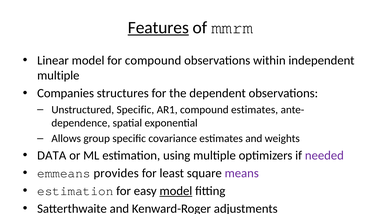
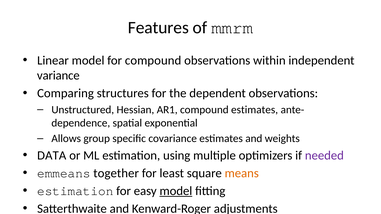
Features underline: present -> none
multiple at (58, 76): multiple -> variance
Companies: Companies -> Comparing
Unstructured Specific: Specific -> Hessian
provides: provides -> together
means colour: purple -> orange
